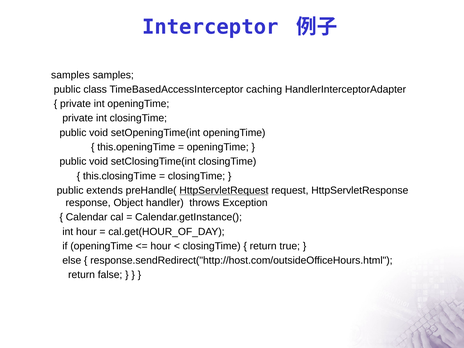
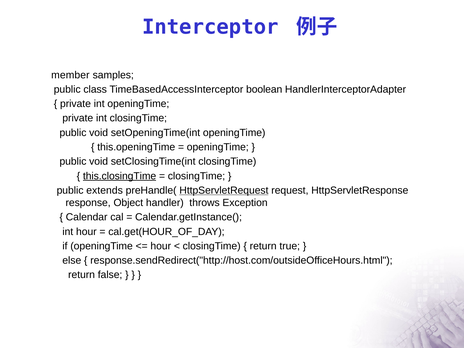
samples at (70, 75): samples -> member
caching: caching -> boolean
this.closingTime underline: none -> present
